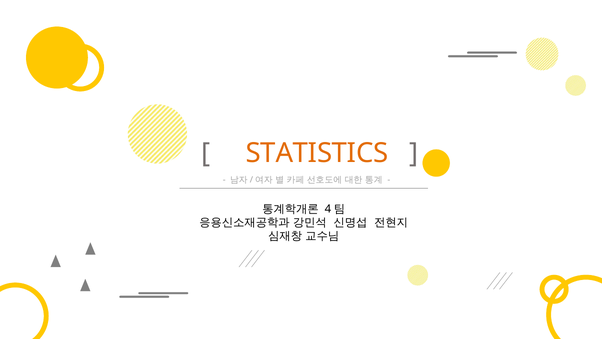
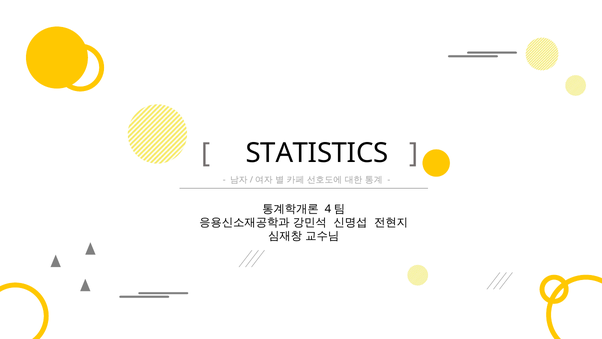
STATISTICS colour: orange -> black
